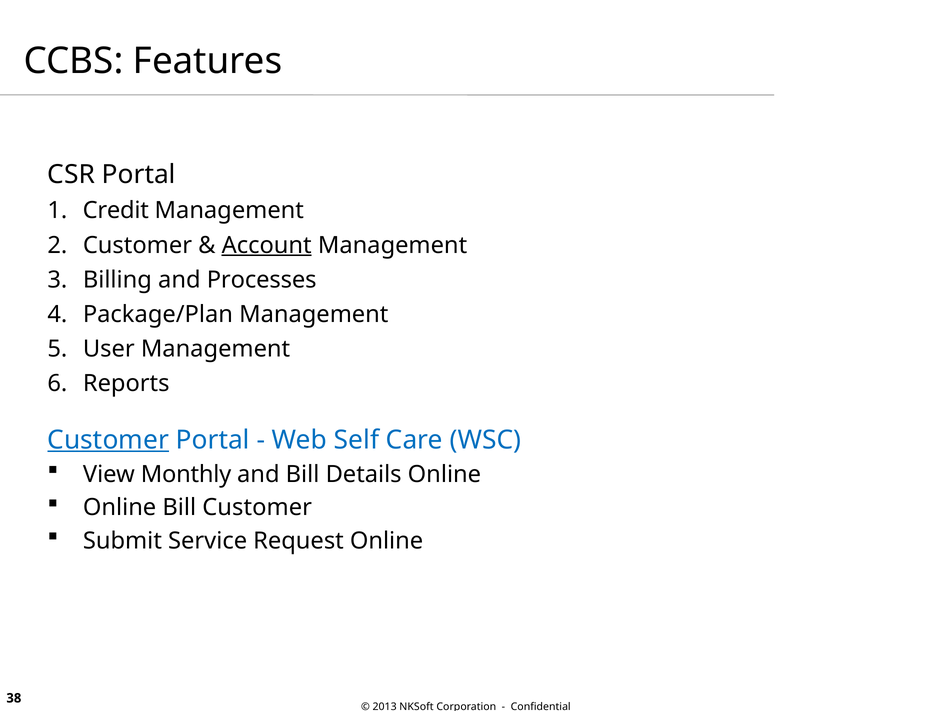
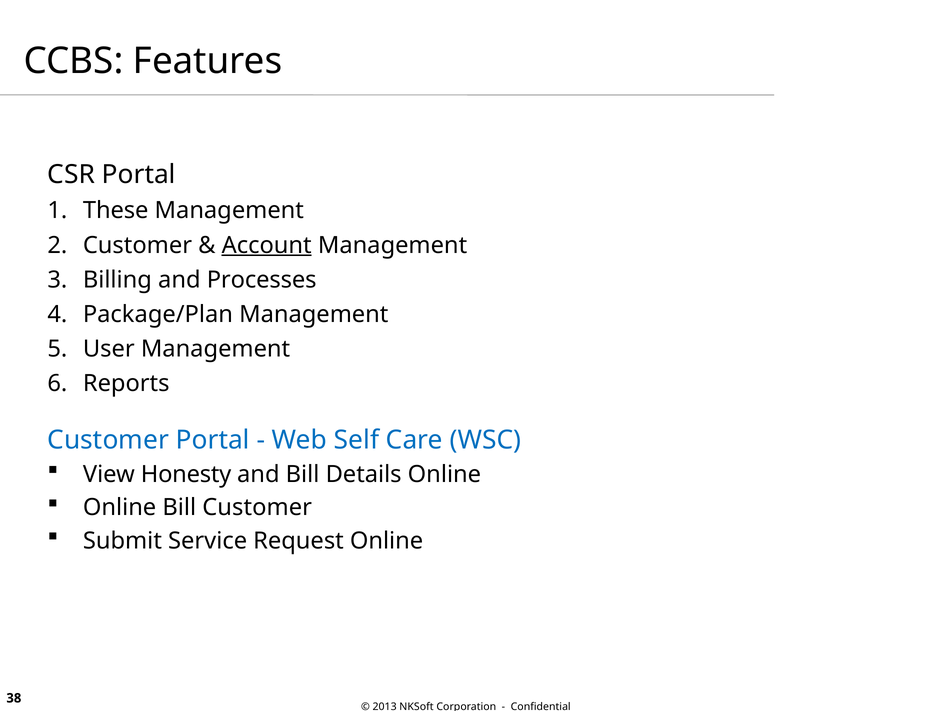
Credit: Credit -> These
Customer at (108, 440) underline: present -> none
Monthly: Monthly -> Honesty
